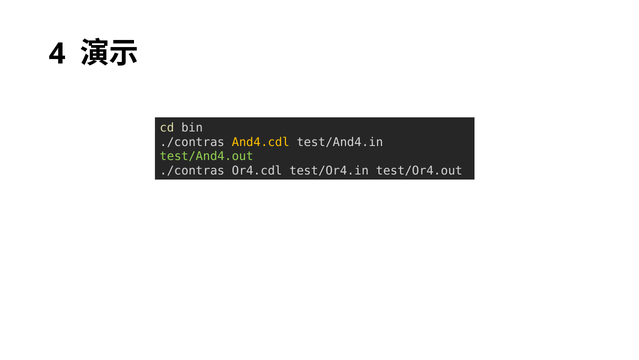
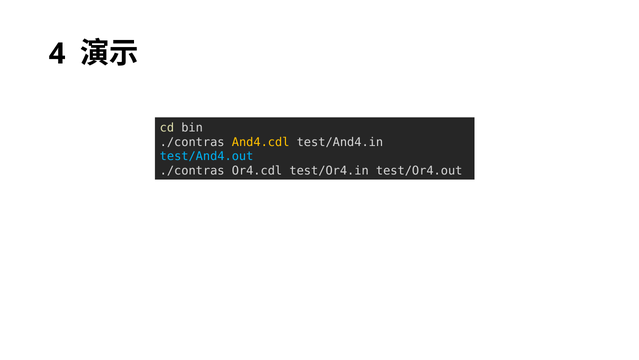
test/And4.out colour: light green -> light blue
